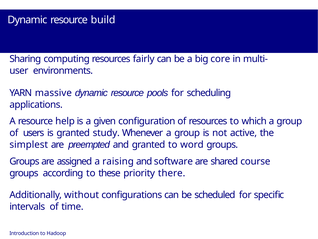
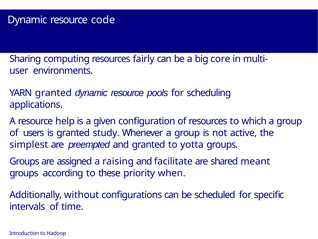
build: build -> code
YARN massive: massive -> granted
word: word -> yotta
software: software -> facilitate
course: course -> meant
there: there -> when
